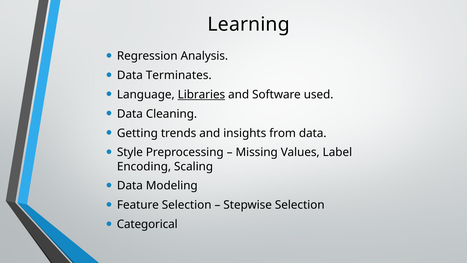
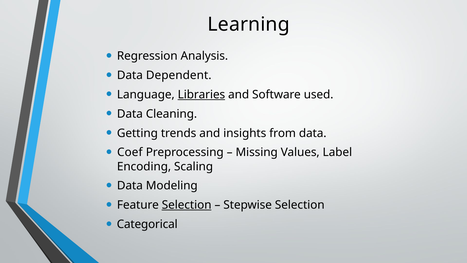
Terminates: Terminates -> Dependent
Style: Style -> Coef
Selection at (187, 205) underline: none -> present
